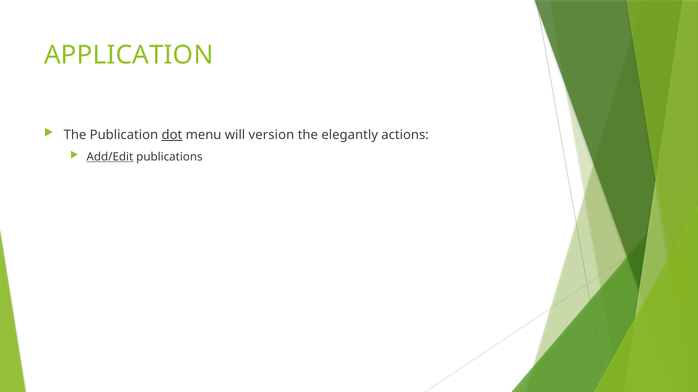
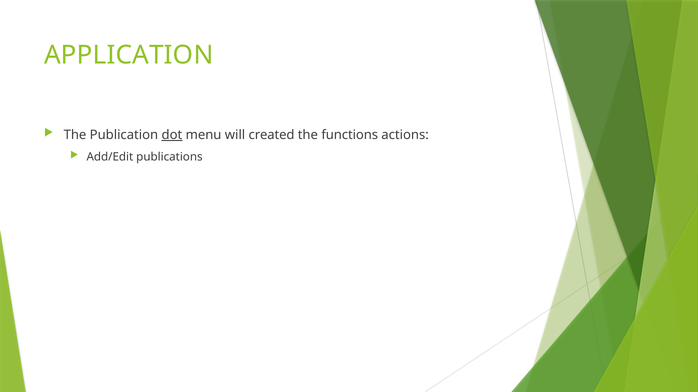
version: version -> created
elegantly: elegantly -> functions
Add/Edit underline: present -> none
